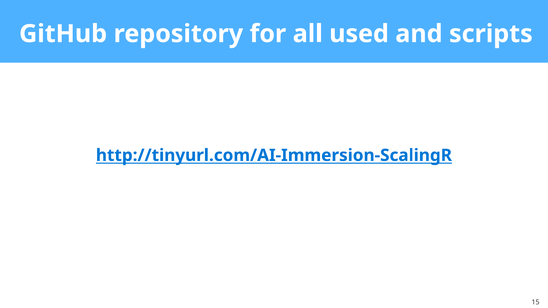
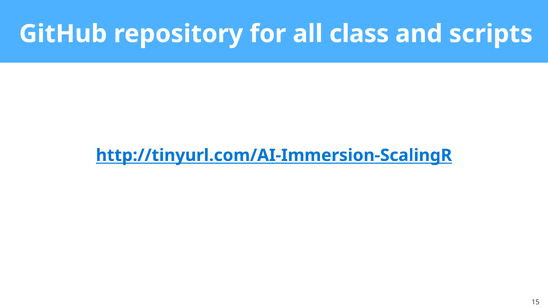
used: used -> class
